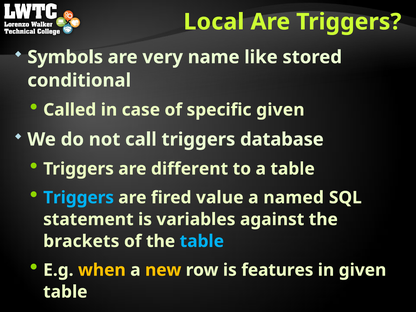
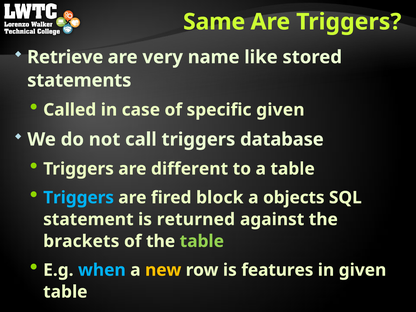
Local: Local -> Same
Symbols: Symbols -> Retrieve
conditional: conditional -> statements
value: value -> block
named: named -> objects
variables: variables -> returned
table at (202, 241) colour: light blue -> light green
when colour: yellow -> light blue
